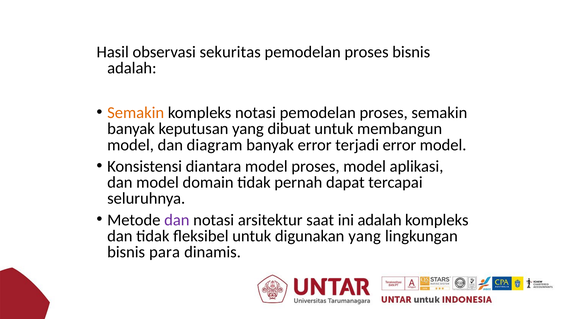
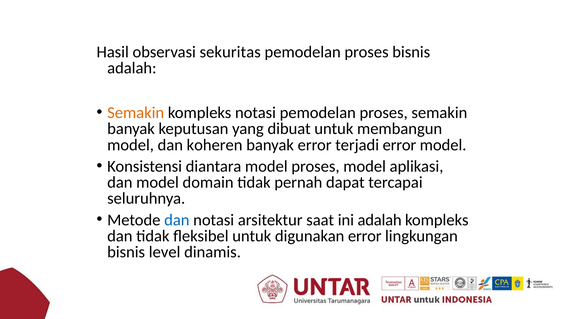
diagram: diagram -> koheren
dan at (177, 220) colour: purple -> blue
digunakan yang: yang -> error
para: para -> level
